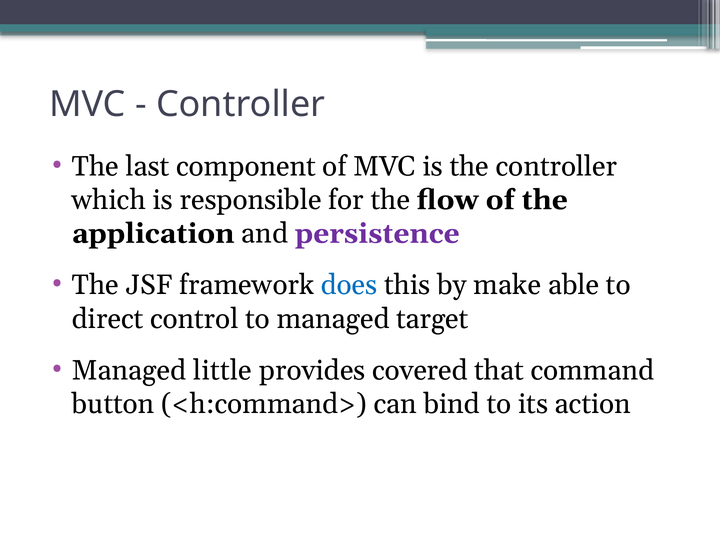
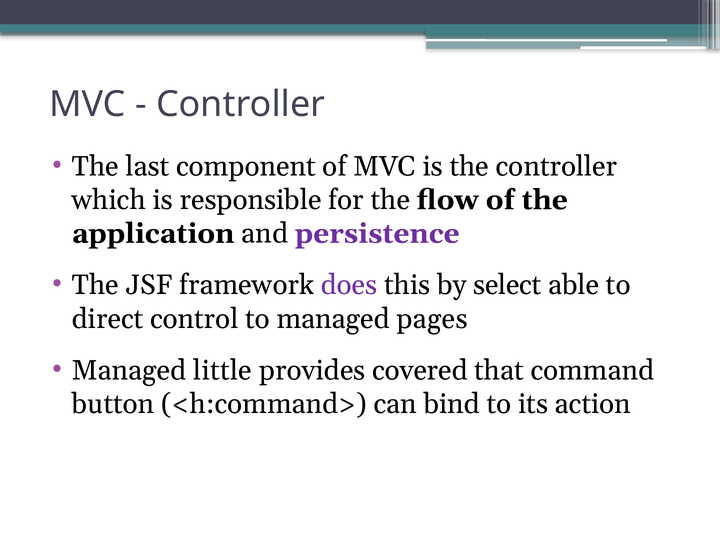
does colour: blue -> purple
make: make -> select
target: target -> pages
